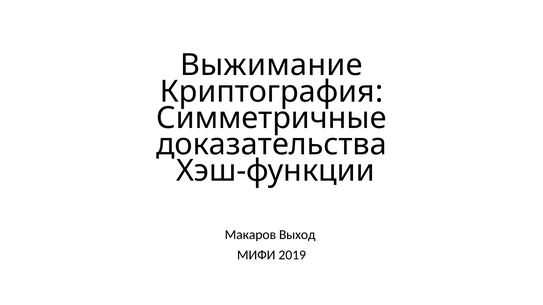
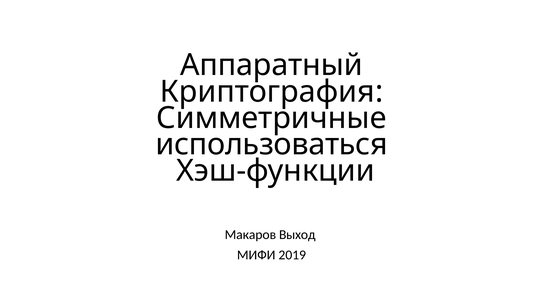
Выжимание: Выжимание -> Аппаратный
доказательства: доказательства -> использоваться
